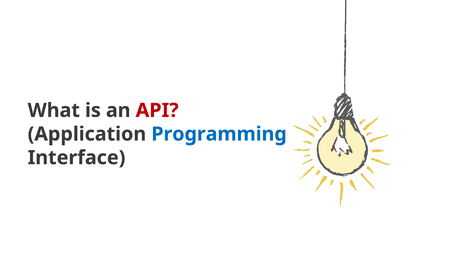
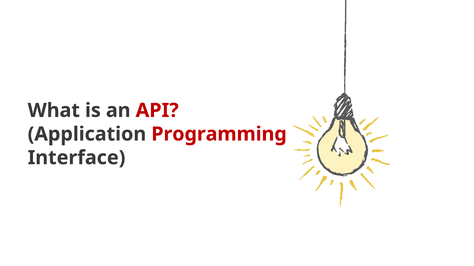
Programming colour: blue -> red
